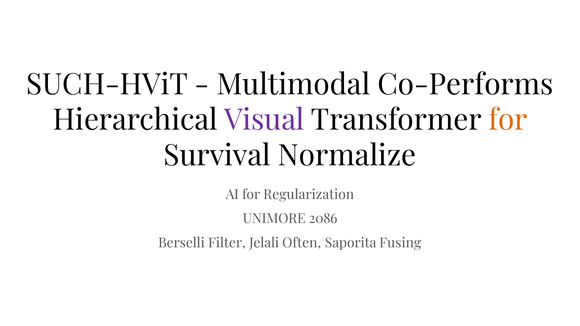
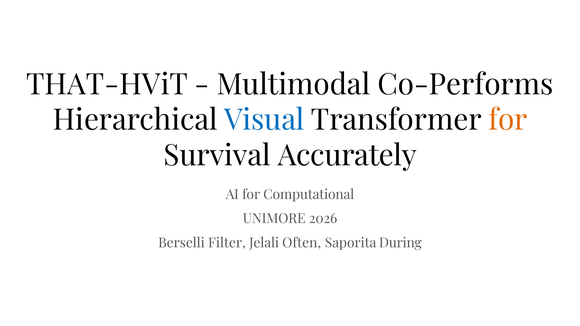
SUCH-HViT: SUCH-HViT -> THAT-HViT
Visual colour: purple -> blue
Normalize: Normalize -> Accurately
Regularization: Regularization -> Computational
2086: 2086 -> 2026
Fusing: Fusing -> During
